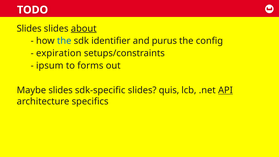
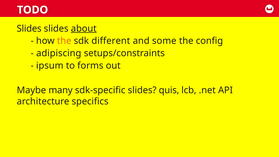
the at (64, 41) colour: blue -> orange
identifier: identifier -> different
purus: purus -> some
expiration: expiration -> adipiscing
Maybe slides: slides -> many
API underline: present -> none
